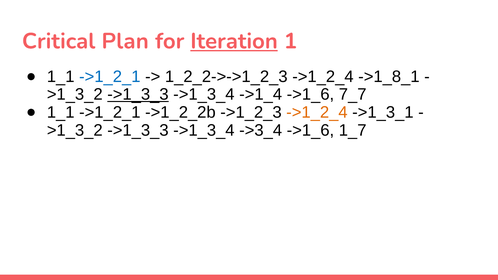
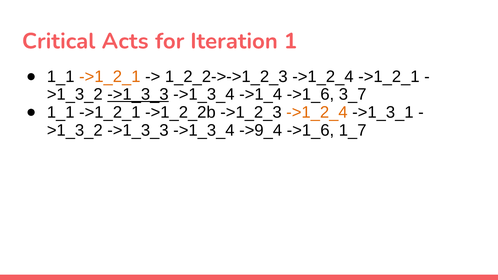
Plan: Plan -> Acts
Iteration underline: present -> none
->1_2_1 at (110, 77) colour: blue -> orange
->1_2_4 ->1_8_1: ->1_8_1 -> ->1_2_1
7_7: 7_7 -> 3_7
->3_4: ->3_4 -> ->9_4
